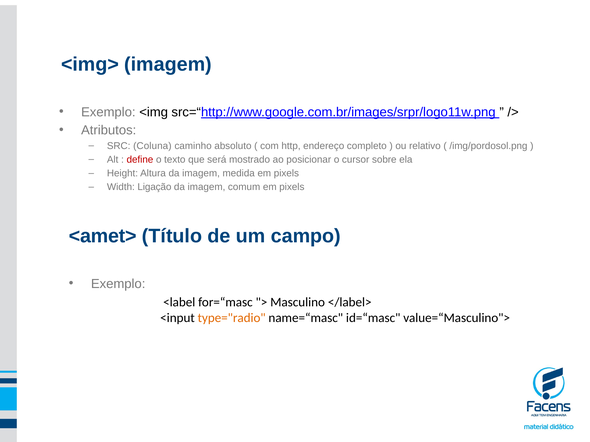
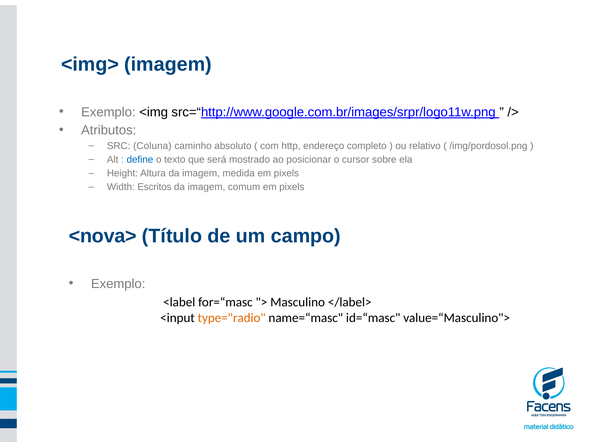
define colour: red -> blue
Ligação: Ligação -> Escritos
<amet>: <amet> -> <nova>
